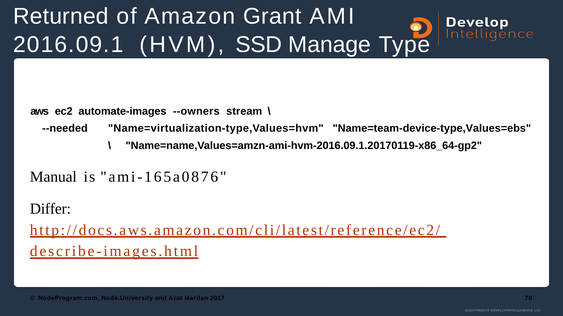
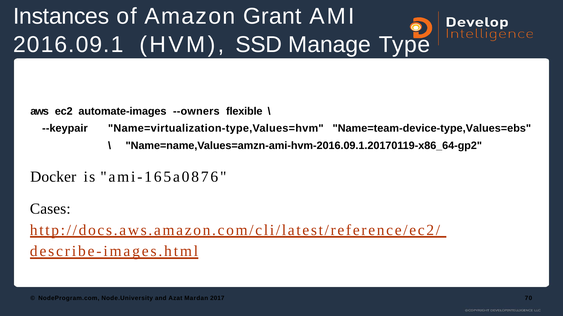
Returned: Returned -> Instances
stream: stream -> flexible
--needed: --needed -> --keypair
Manual: Manual -> Docker
Differ: Differ -> Cases
